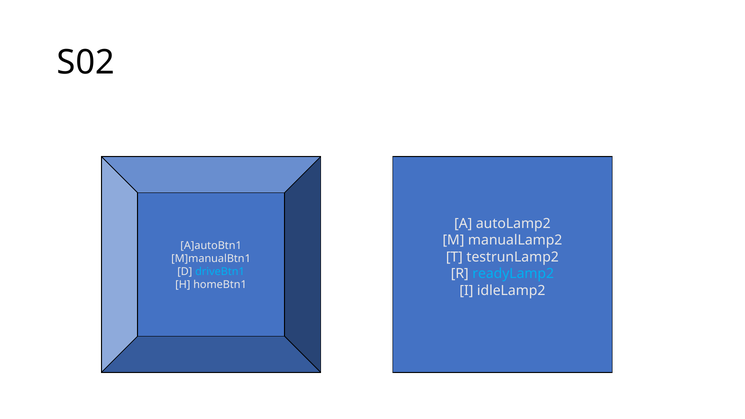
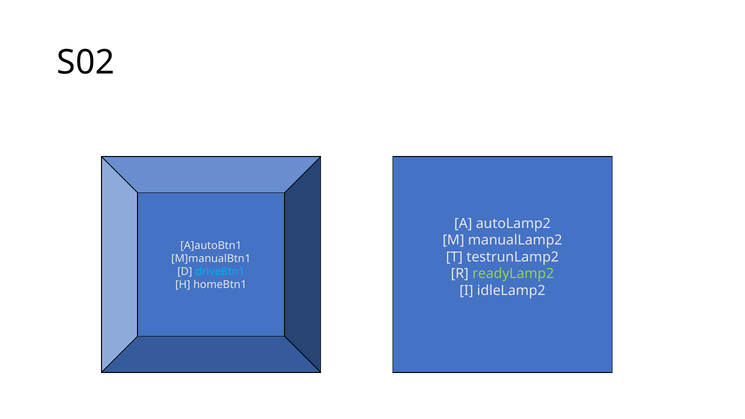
readyLamp2 colour: light blue -> light green
